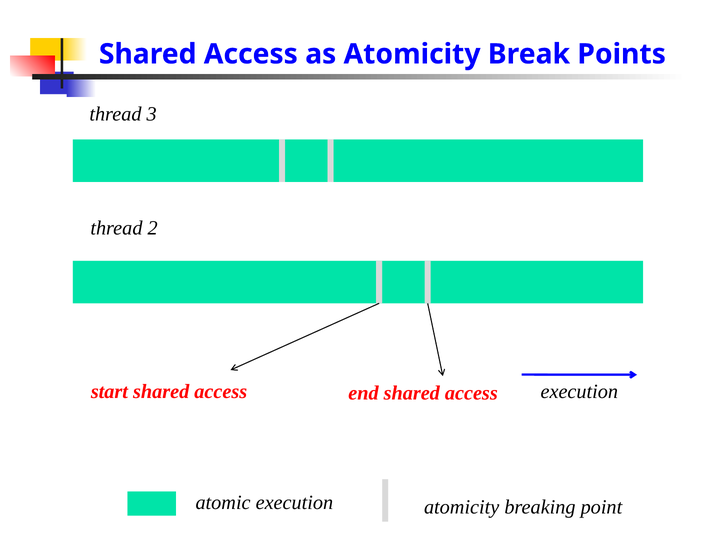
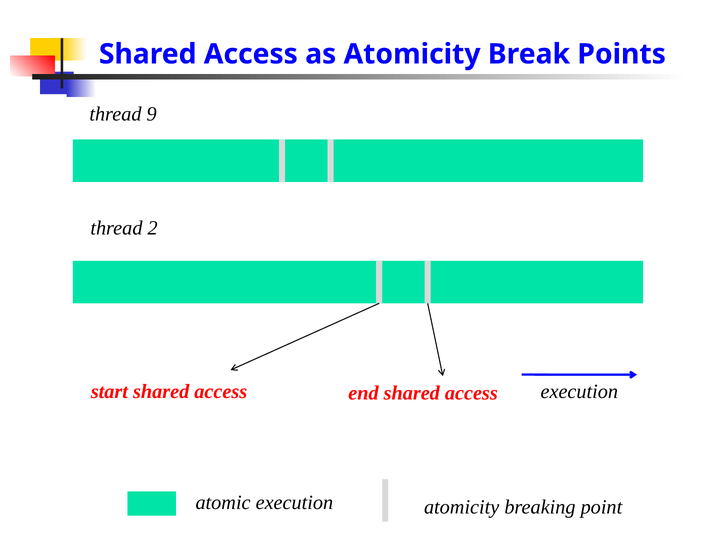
3: 3 -> 9
